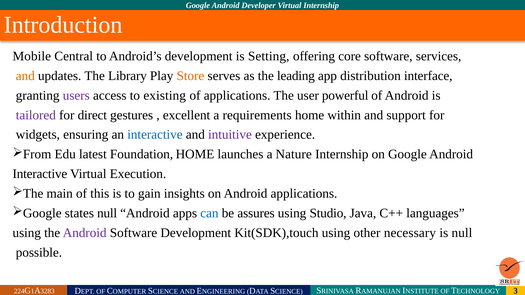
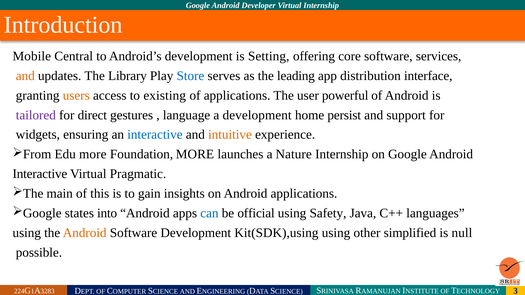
Store colour: orange -> blue
users colour: purple -> orange
excellent: excellent -> language
a requirements: requirements -> development
within: within -> persist
intuitive colour: purple -> orange
Edu latest: latest -> more
Foundation HOME: HOME -> MORE
Execution: Execution -> Pragmatic
states null: null -> into
assures: assures -> official
Studio: Studio -> Safety
Android at (85, 233) colour: purple -> orange
Kit(SDK),touch: Kit(SDK),touch -> Kit(SDK),using
necessary: necessary -> simplified
